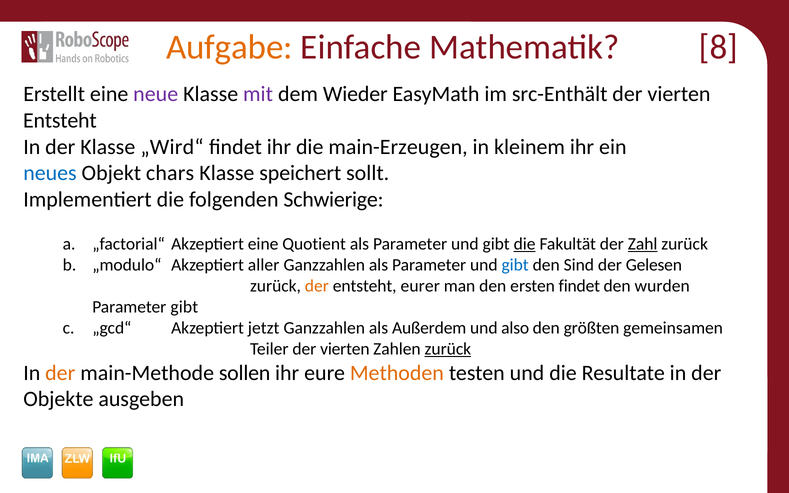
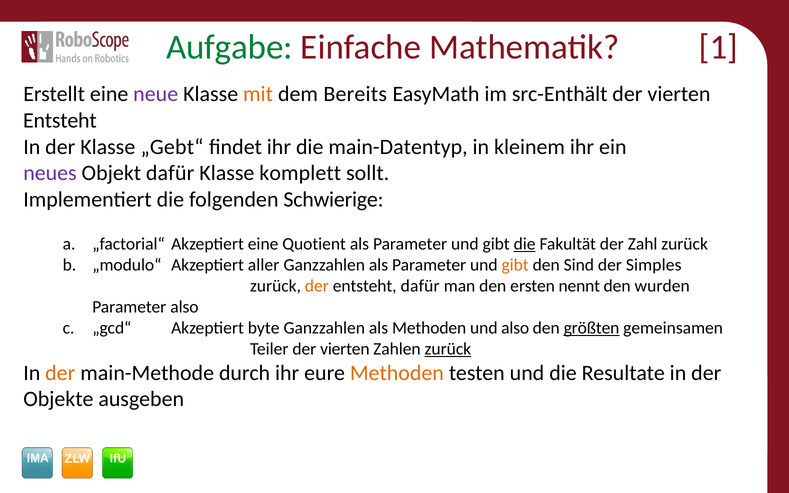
Aufgabe colour: orange -> green
8: 8 -> 1
mit colour: purple -> orange
Wieder: Wieder -> Bereits
„Wird“: „Wird“ -> „Gebt“
main-Erzeugen: main-Erzeugen -> main-Datentyp
neues colour: blue -> purple
Objekt chars: chars -> dafür
speichert: speichert -> komplett
Zahl underline: present -> none
gibt at (515, 265) colour: blue -> orange
Gelesen: Gelesen -> Simples
entsteht eurer: eurer -> dafür
ersten findet: findet -> nennt
Parameter gibt: gibt -> also
jetzt: jetzt -> byte
als Außerdem: Außerdem -> Methoden
größten underline: none -> present
sollen: sollen -> durch
